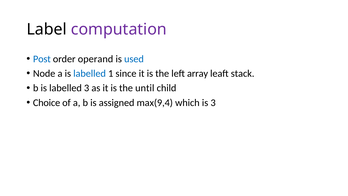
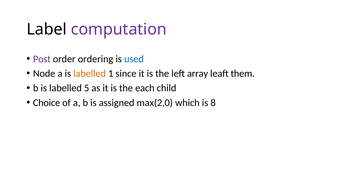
Post colour: blue -> purple
operand: operand -> ordering
labelled at (90, 73) colour: blue -> orange
stack: stack -> them
labelled 3: 3 -> 5
until: until -> each
max(9,4: max(9,4 -> max(2,0
is 3: 3 -> 8
